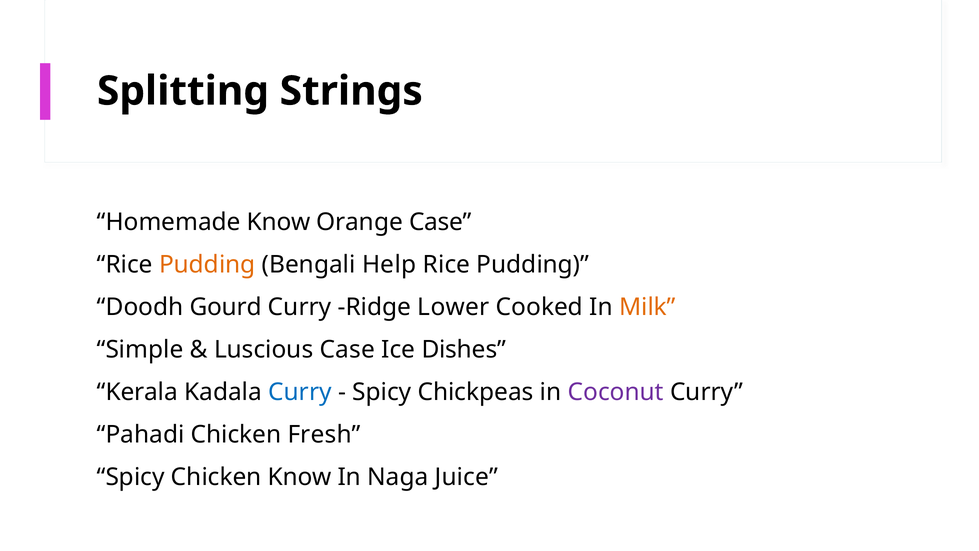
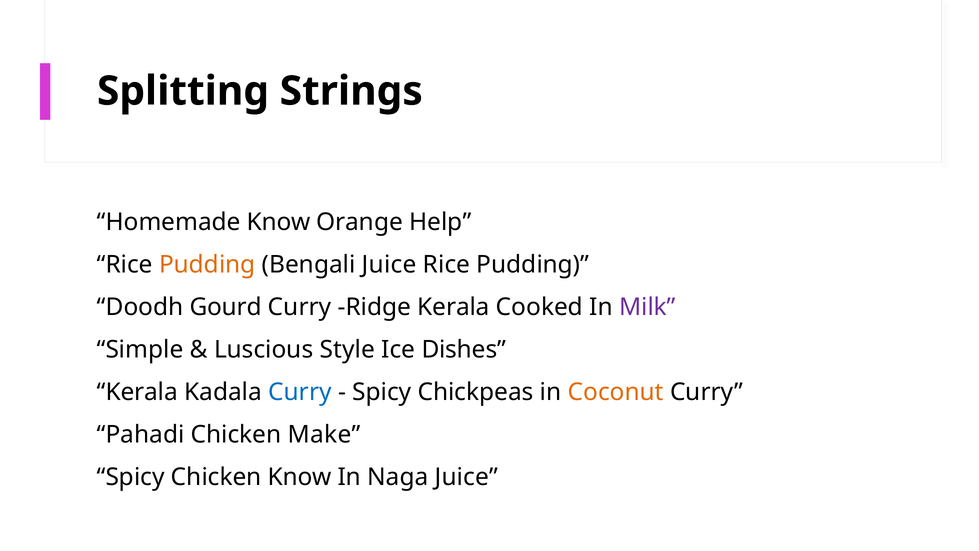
Orange Case: Case -> Help
Bengali Help: Help -> Juice
Ridge Lower: Lower -> Kerala
Milk colour: orange -> purple
Luscious Case: Case -> Style
Coconut colour: purple -> orange
Fresh: Fresh -> Make
